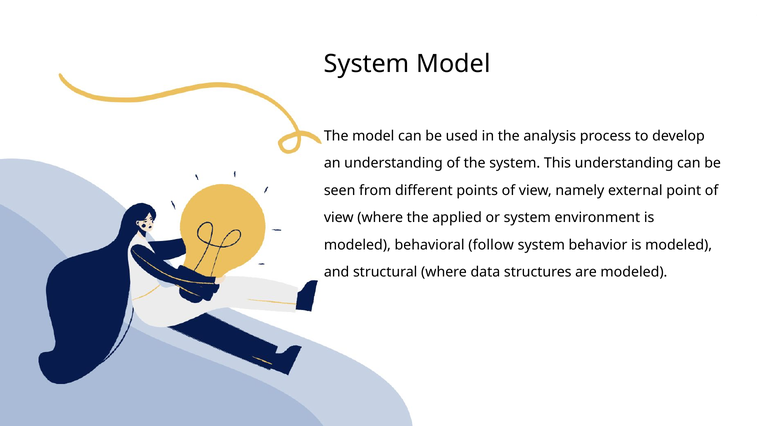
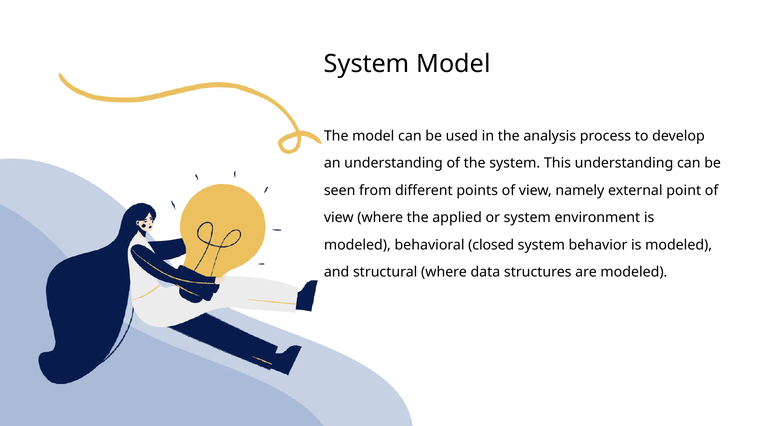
follow: follow -> closed
